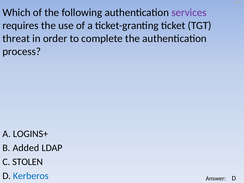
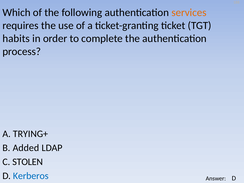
services colour: purple -> orange
threat: threat -> habits
LOGINS+: LOGINS+ -> TRYING+
